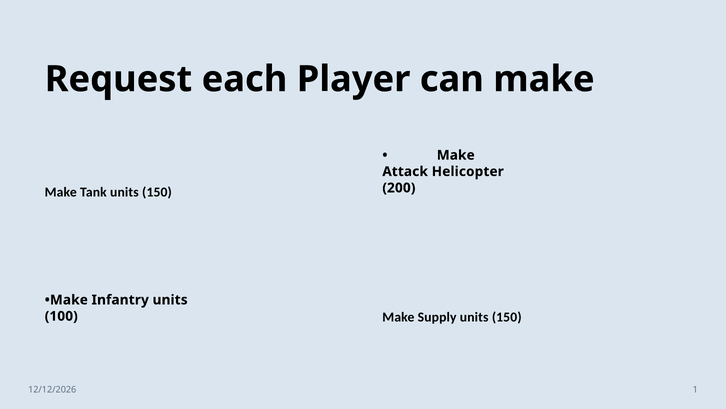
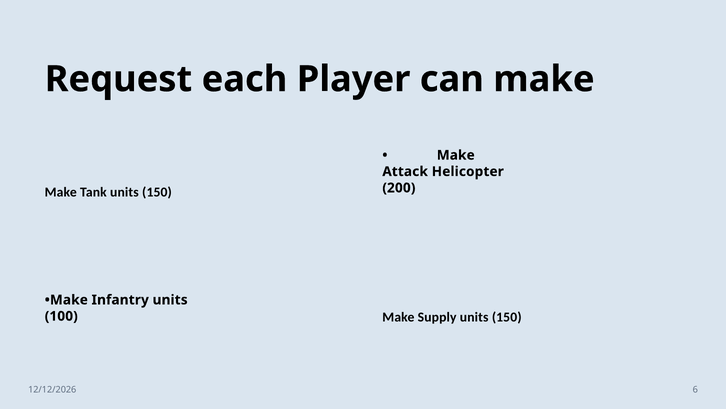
1: 1 -> 6
